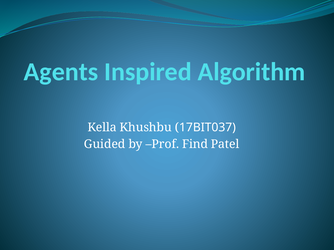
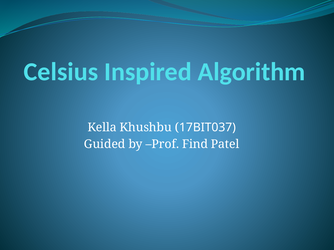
Agents: Agents -> Celsius
